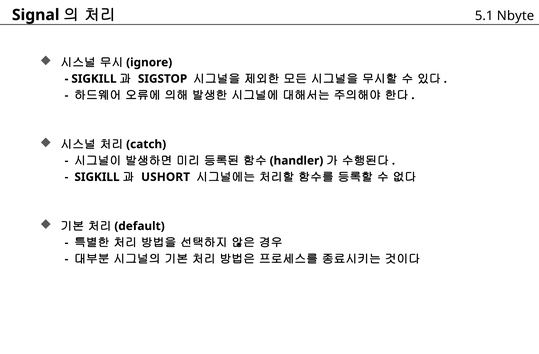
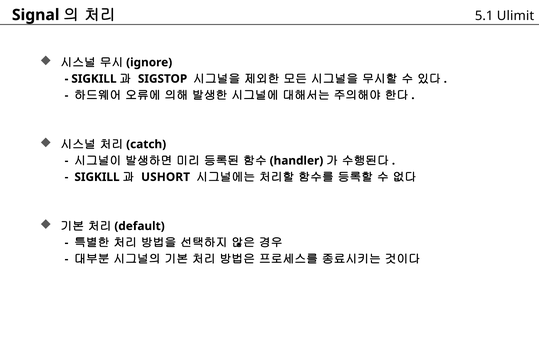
Nbyte: Nbyte -> Ulimit
